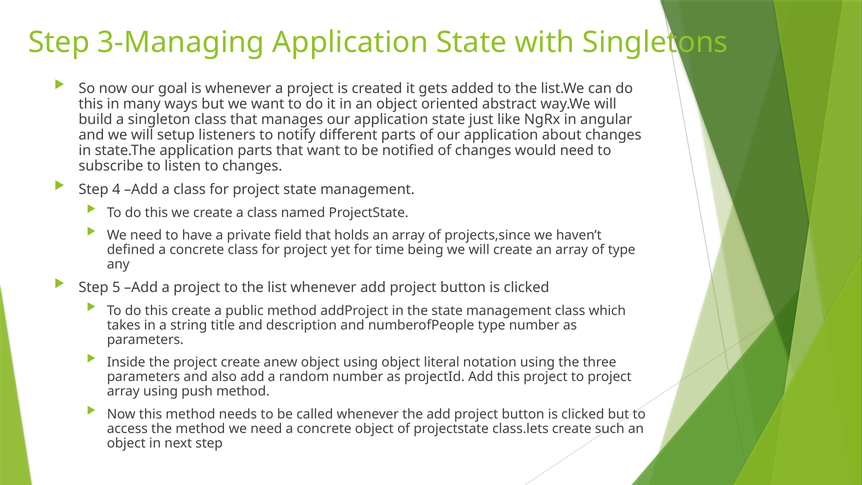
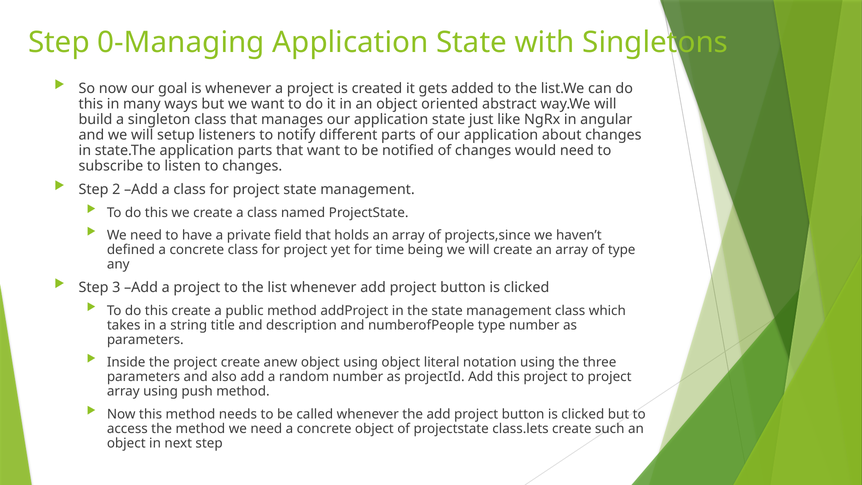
3-Managing: 3-Managing -> 0-Managing
4: 4 -> 2
5: 5 -> 3
